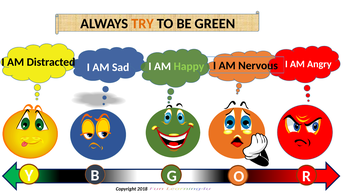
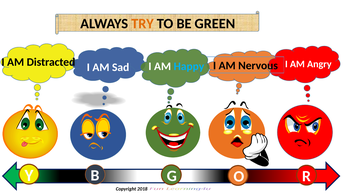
Happy colour: light green -> light blue
